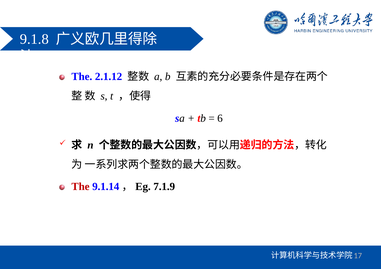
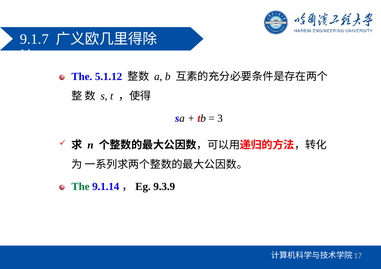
9.1.8: 9.1.8 -> 9.1.7
2.1.12: 2.1.12 -> 5.1.12
6: 6 -> 3
The at (81, 187) colour: red -> green
7.1.9: 7.1.9 -> 9.3.9
